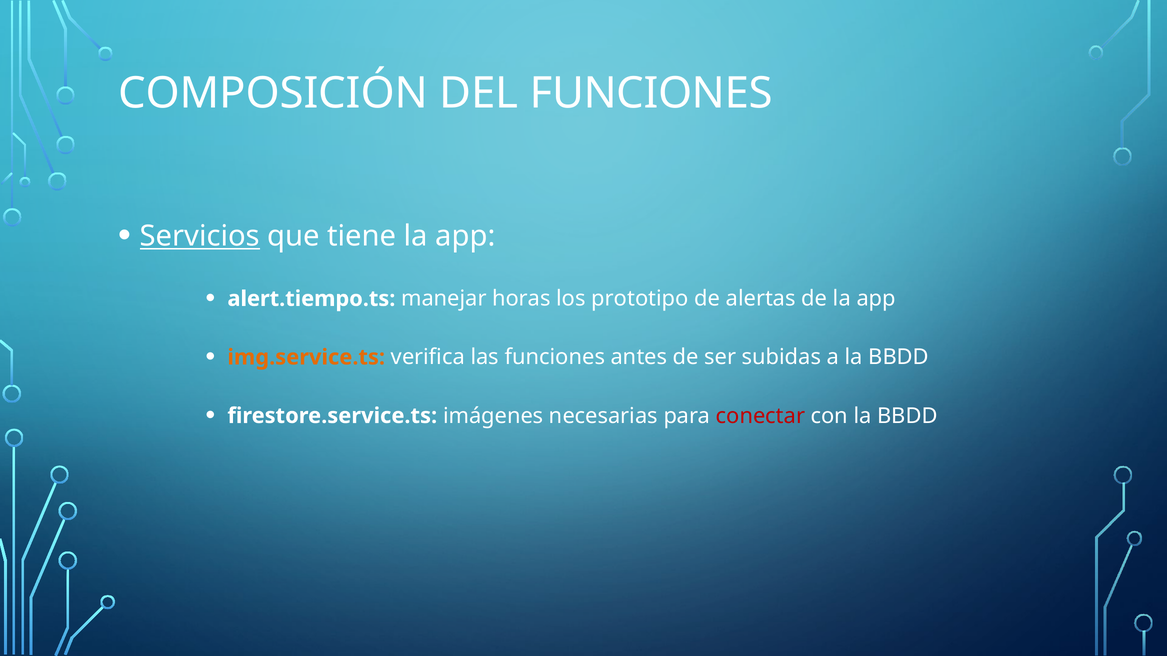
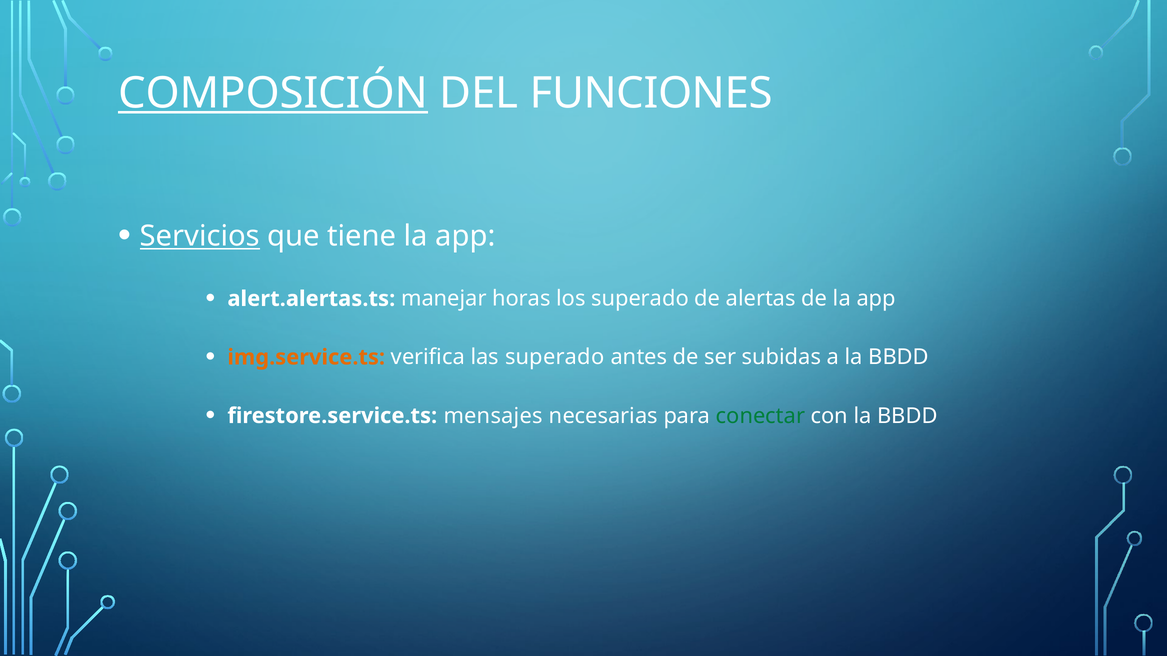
COMPOSICIÓN underline: none -> present
alert.tiempo.ts: alert.tiempo.ts -> alert.alertas.ts
los prototipo: prototipo -> superado
las funciones: funciones -> superado
imágenes: imágenes -> mensajes
conectar colour: red -> green
